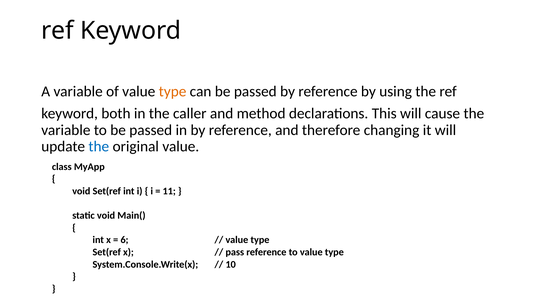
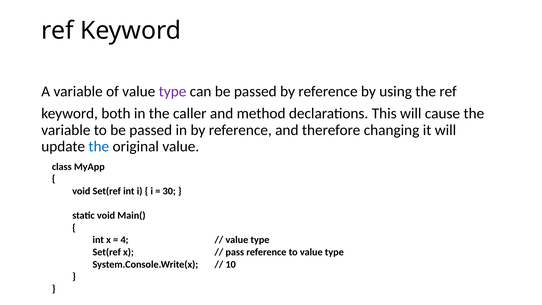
type at (173, 91) colour: orange -> purple
11: 11 -> 30
6: 6 -> 4
